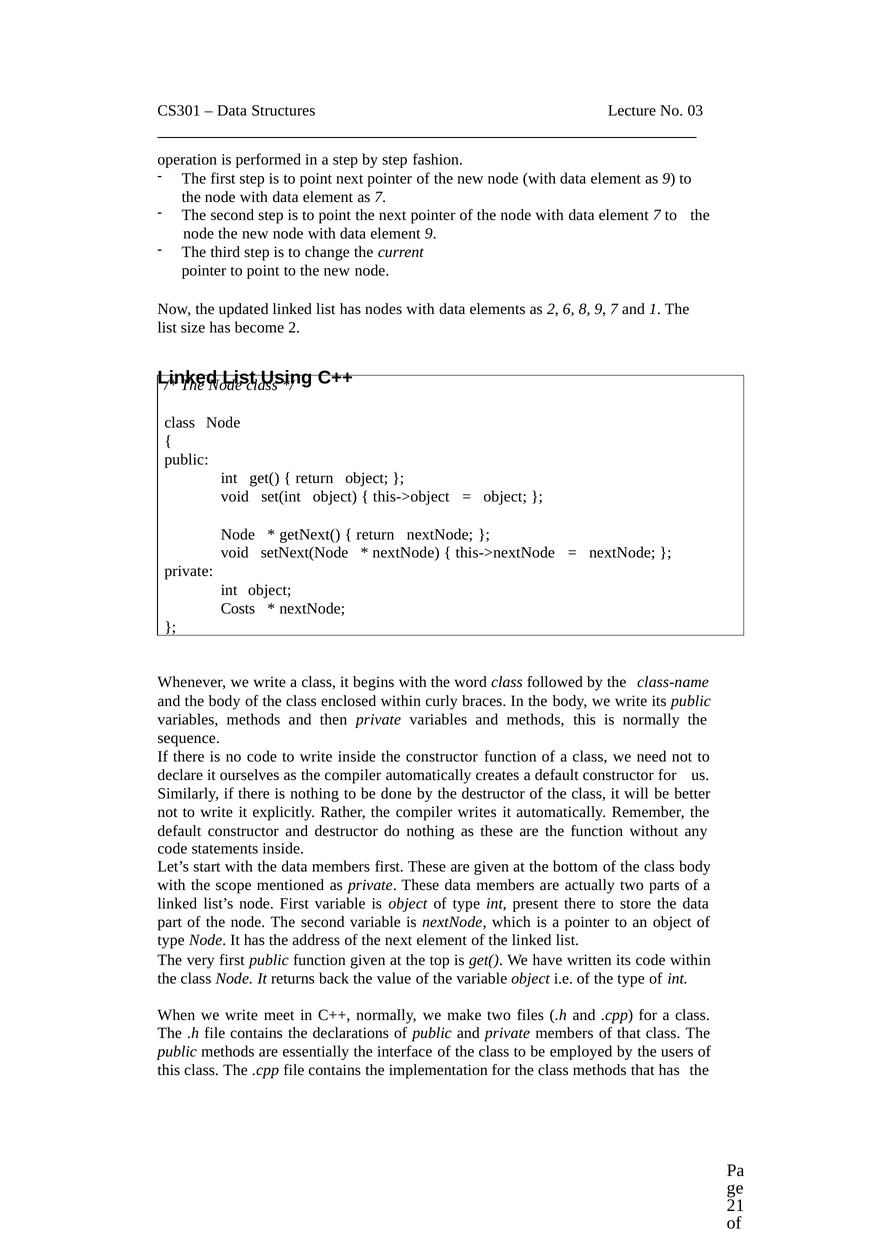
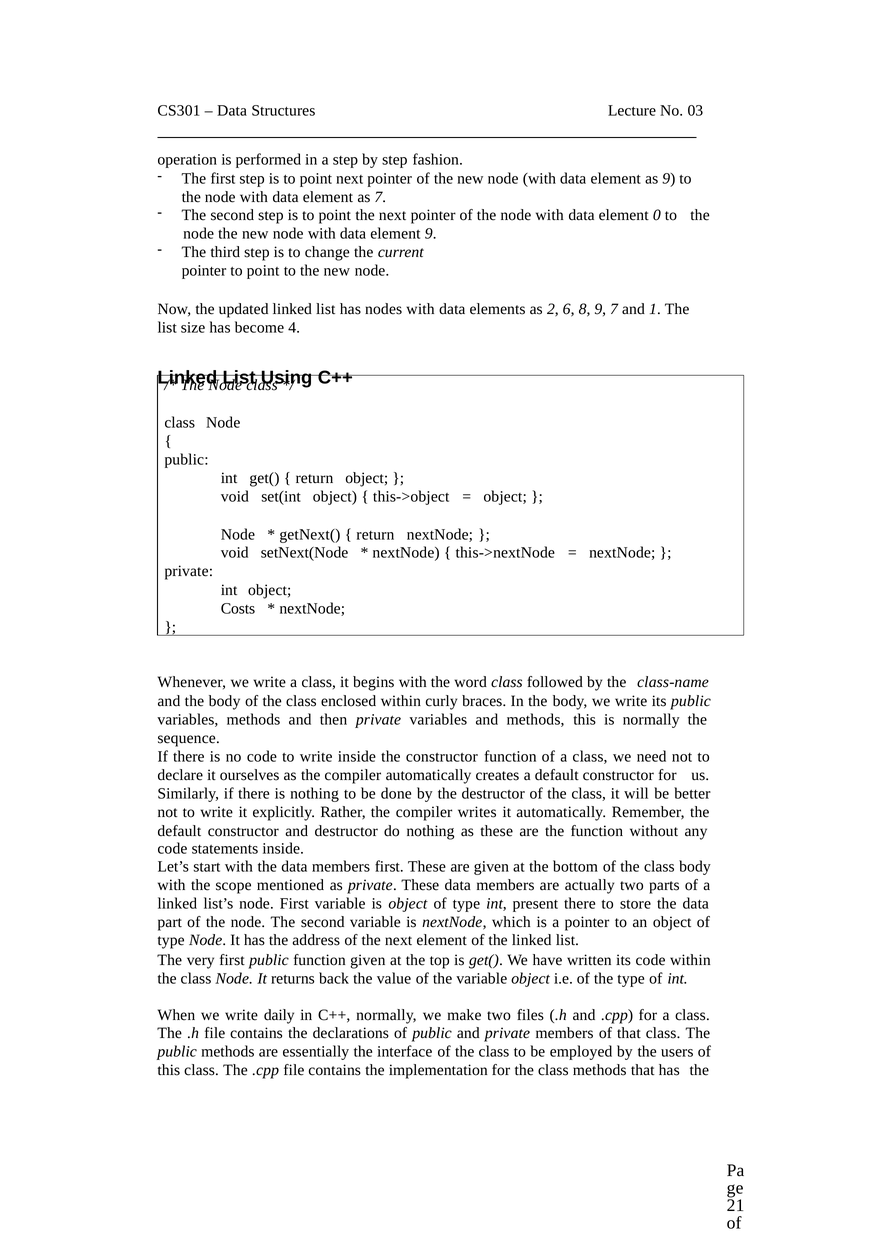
element 7: 7 -> 0
become 2: 2 -> 4
meet: meet -> daily
